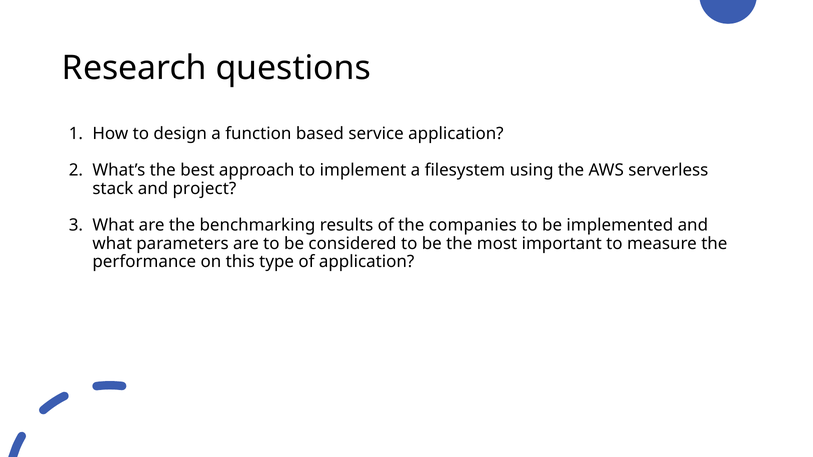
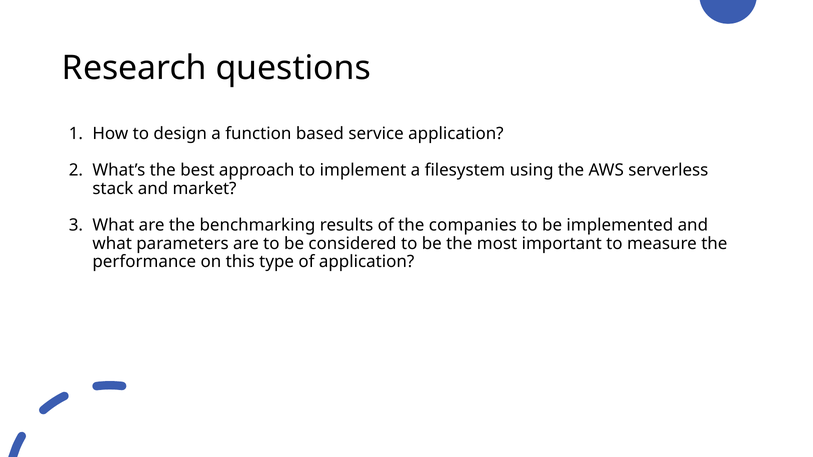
project: project -> market
